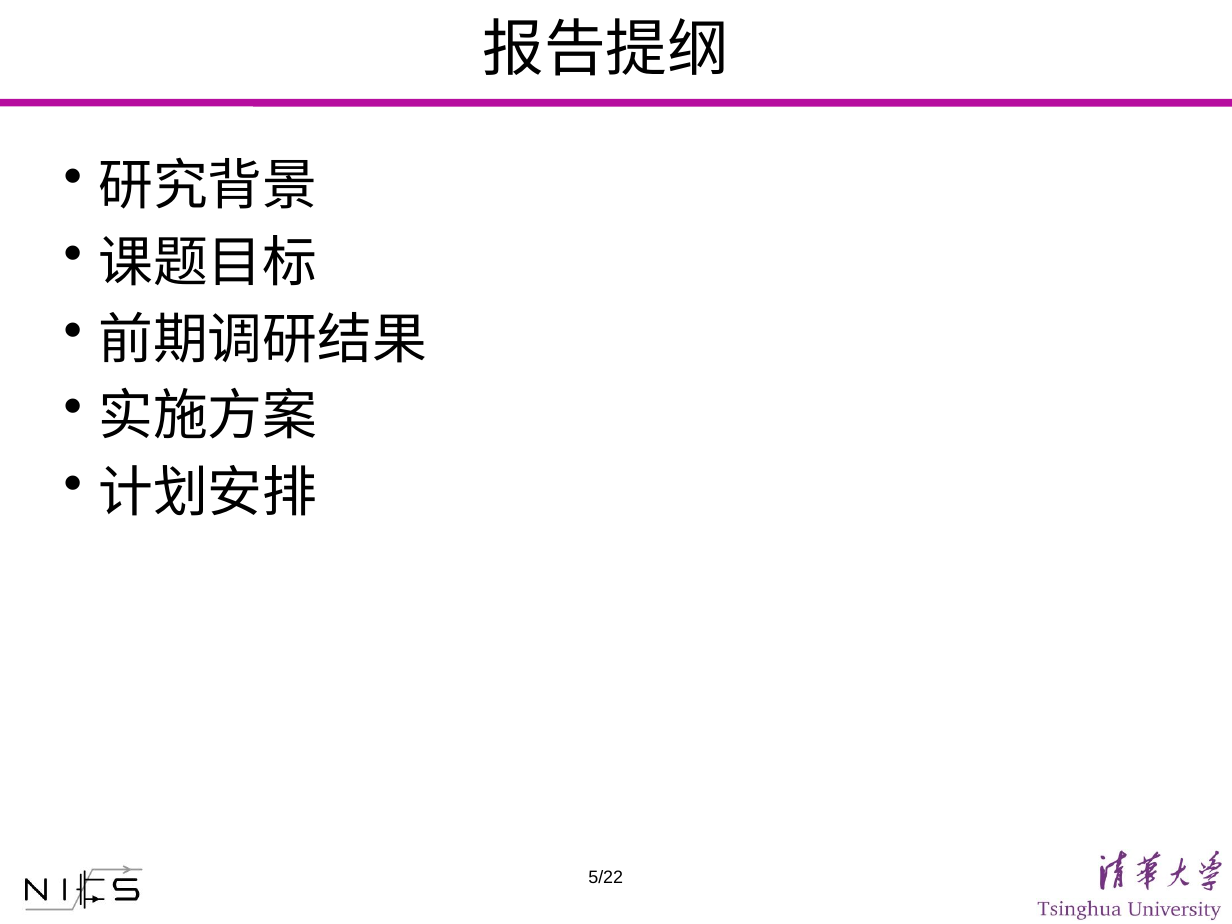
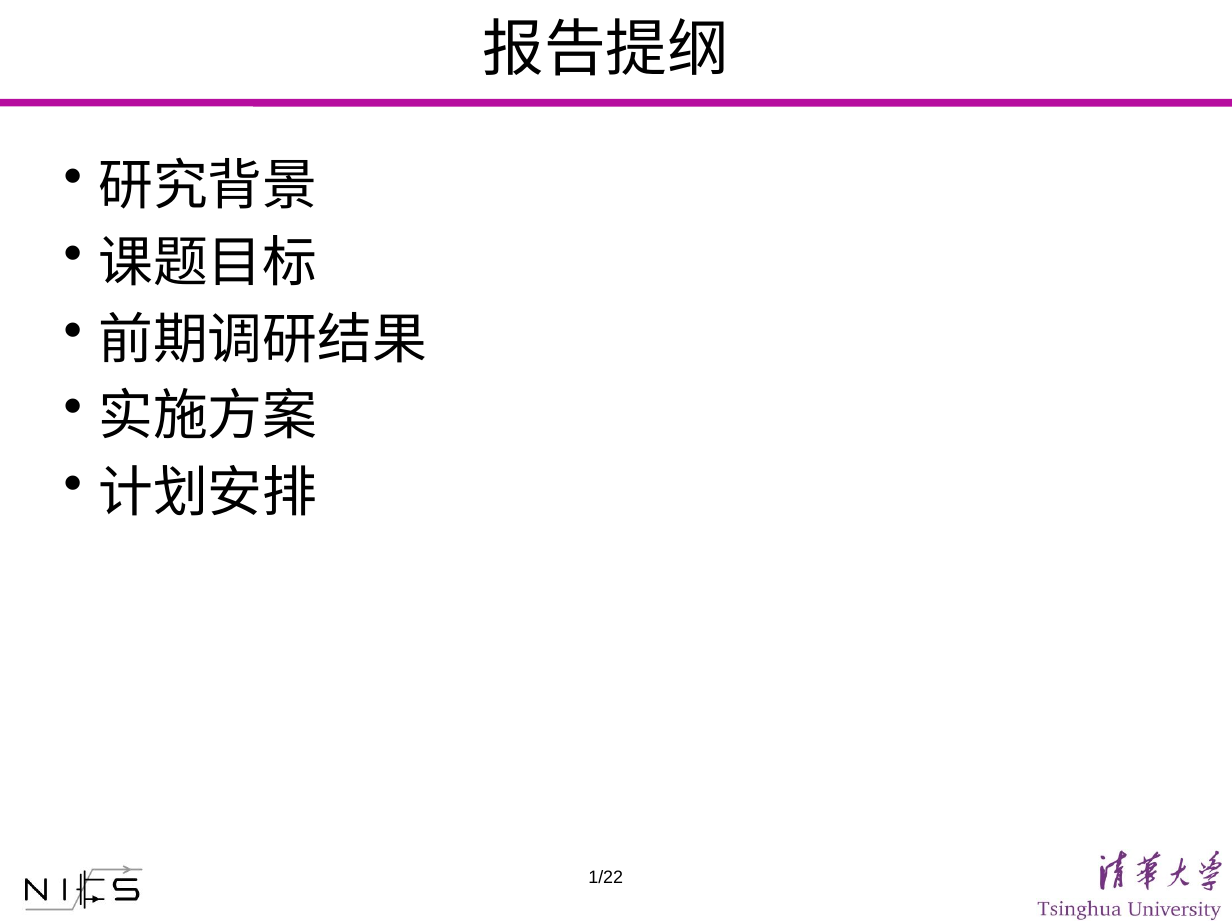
5/22: 5/22 -> 1/22
